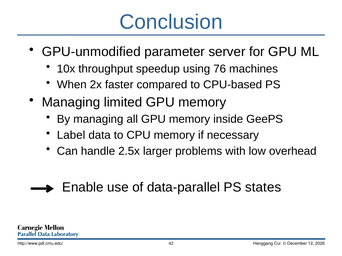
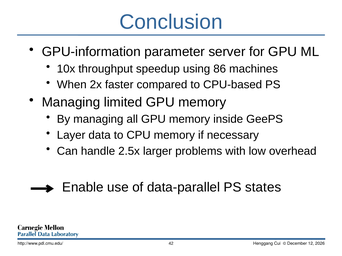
GPU-unmodified: GPU-unmodified -> GPU-information
76: 76 -> 86
Label: Label -> Layer
